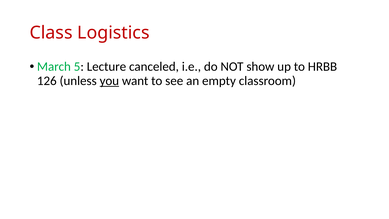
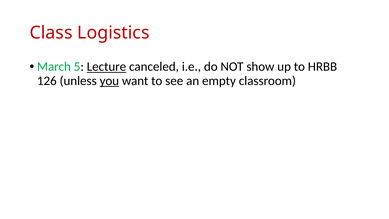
Lecture underline: none -> present
